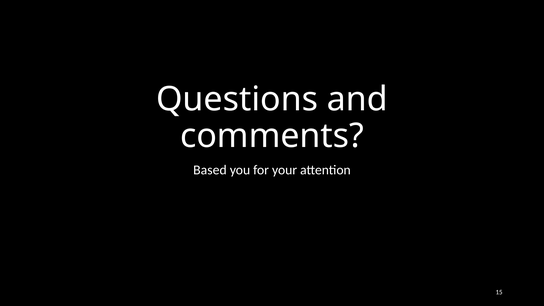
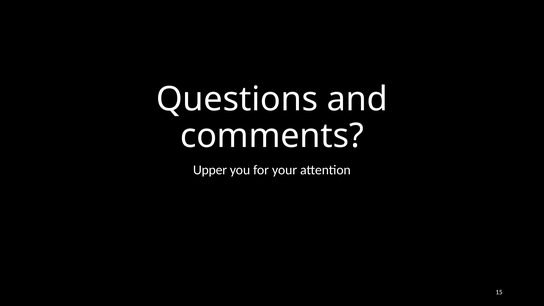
Based: Based -> Upper
